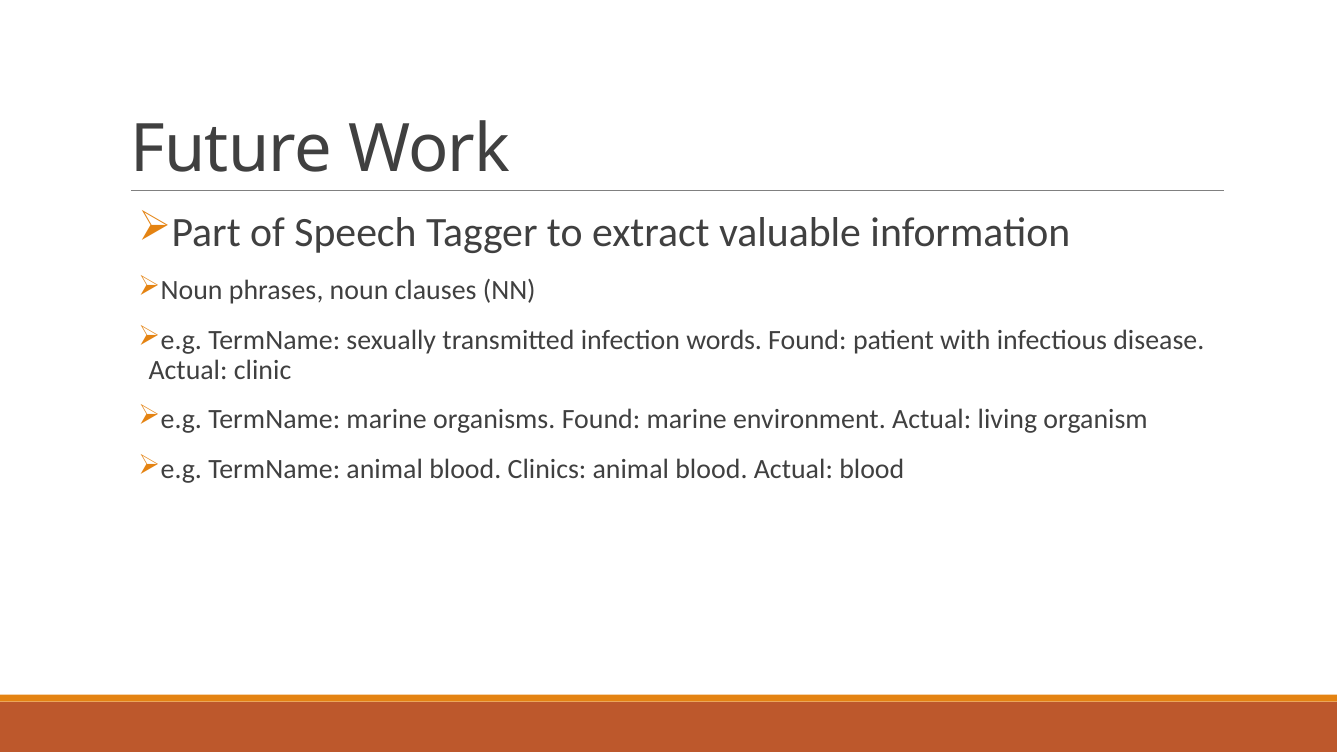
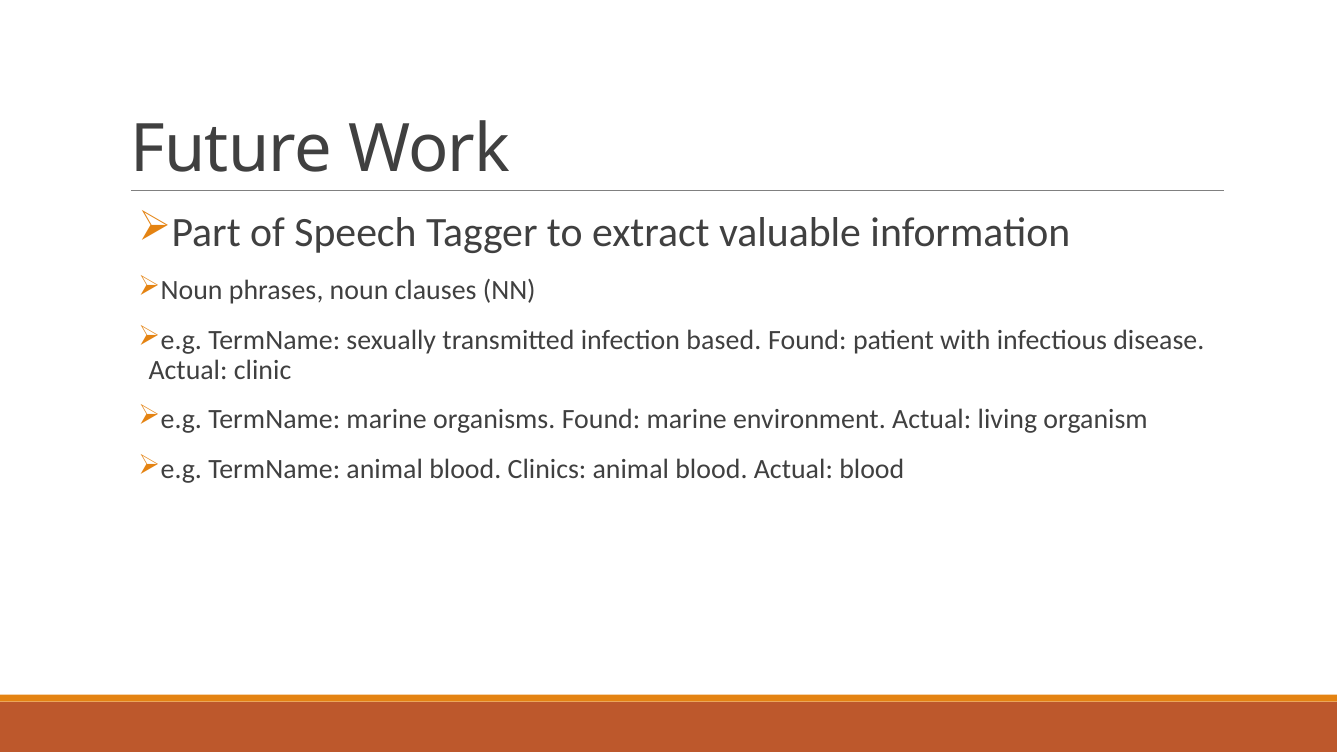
words: words -> based
